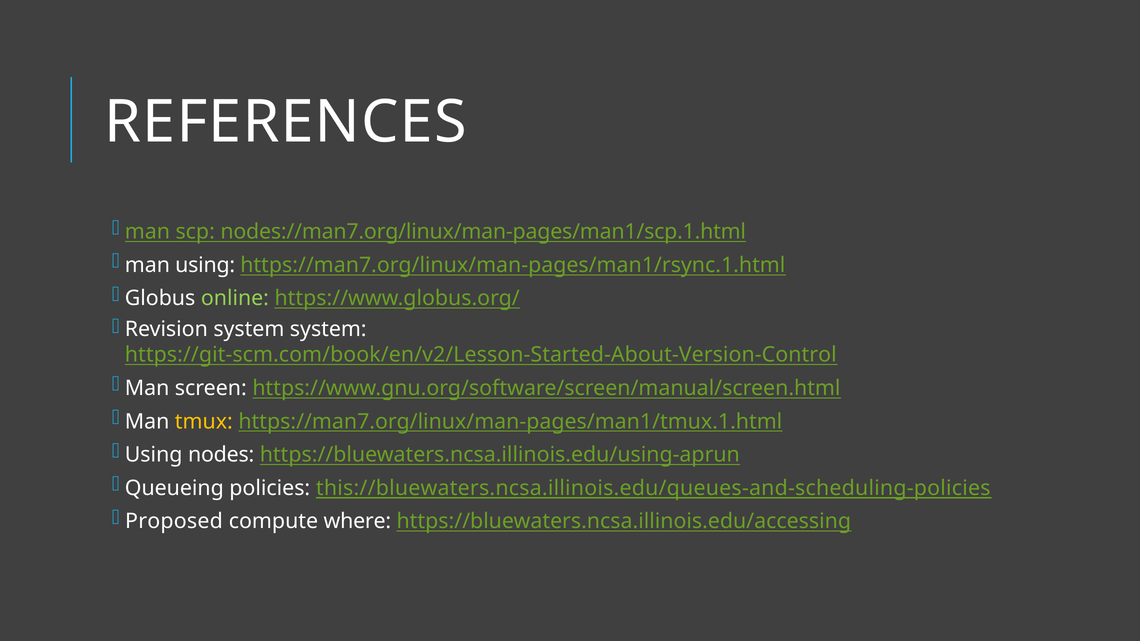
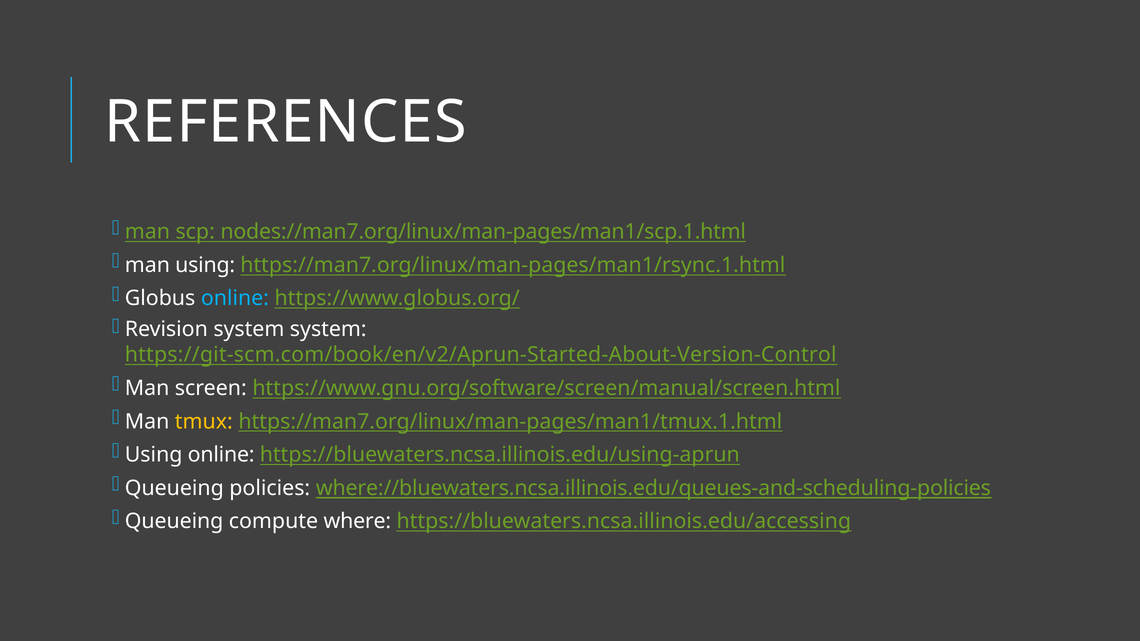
online at (235, 299) colour: light green -> light blue
https://git-scm.com/book/en/v2/Lesson-Started-About-Version-Control: https://git-scm.com/book/en/v2/Lesson-Started-About-Version-Control -> https://git-scm.com/book/en/v2/Aprun-Started-About-Version-Control
Using nodes: nodes -> online
this://bluewaters.ncsa.illinois.edu/queues-and-scheduling-policies: this://bluewaters.ncsa.illinois.edu/queues-and-scheduling-policies -> where://bluewaters.ncsa.illinois.edu/queues-and-scheduling-policies
Proposed at (174, 522): Proposed -> Queueing
